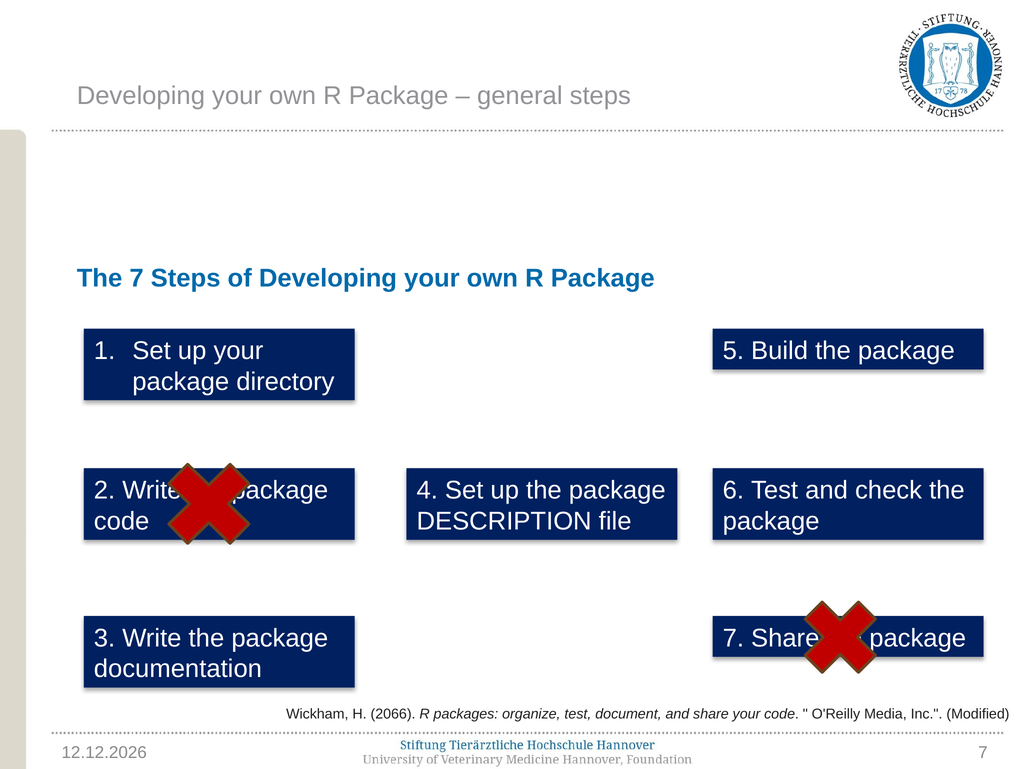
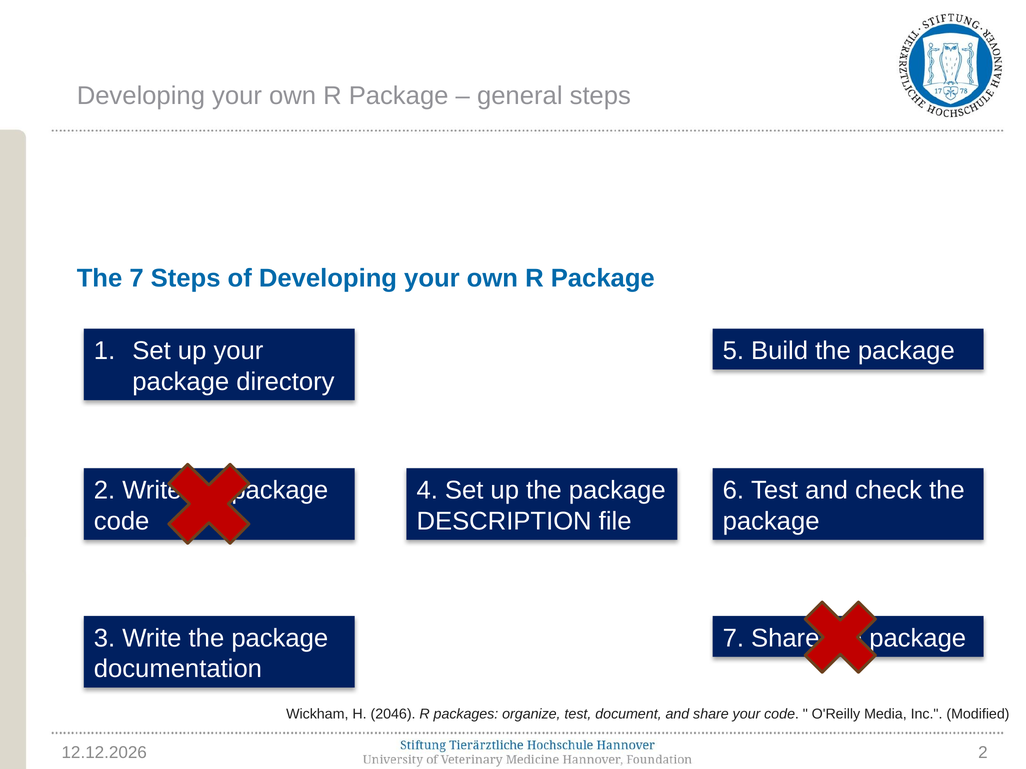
2066: 2066 -> 2046
7 at (983, 753): 7 -> 2
